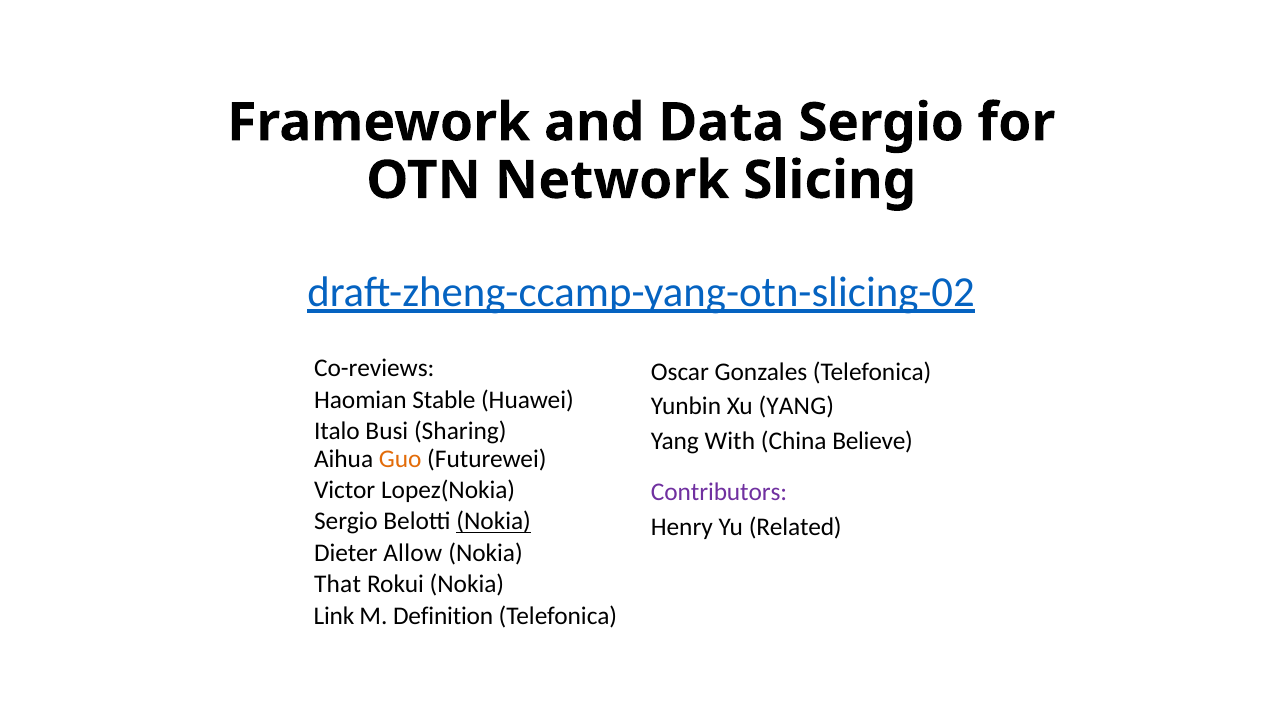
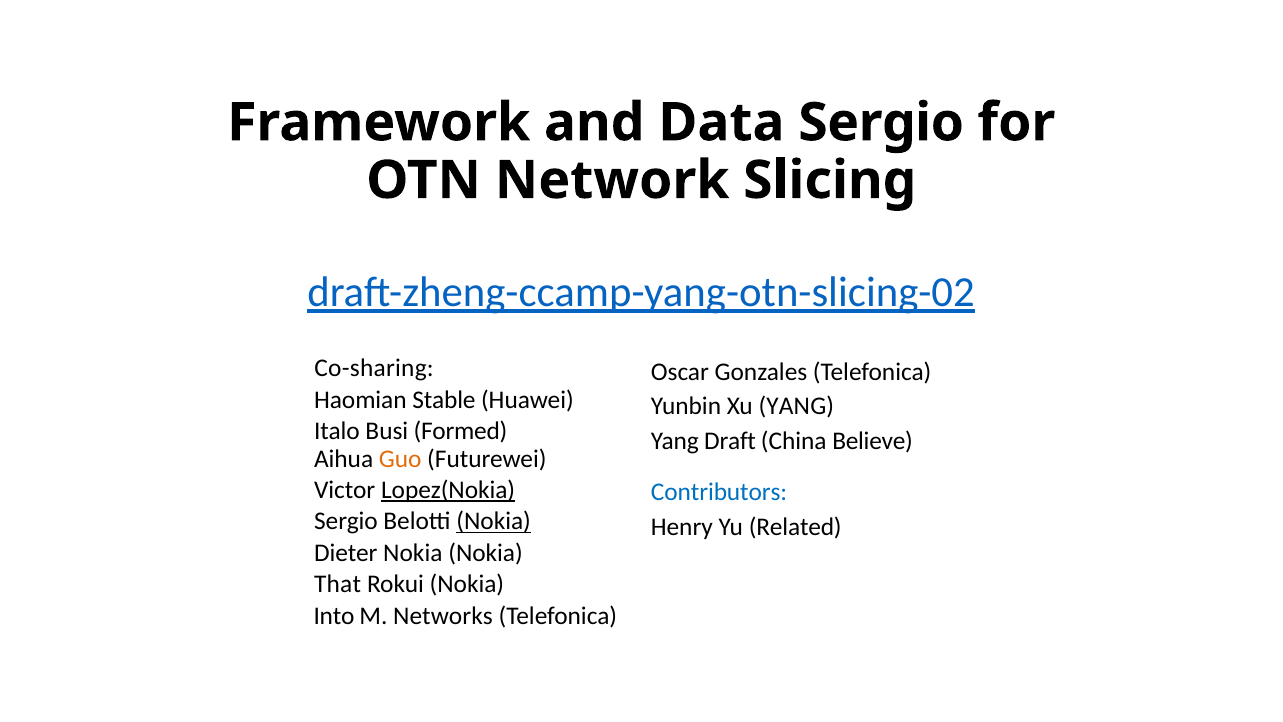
Co-reviews: Co-reviews -> Co-sharing
Sharing: Sharing -> Formed
With: With -> Draft
Lopez(Nokia underline: none -> present
Contributors colour: purple -> blue
Dieter Allow: Allow -> Nokia
Link: Link -> Into
Definition: Definition -> Networks
